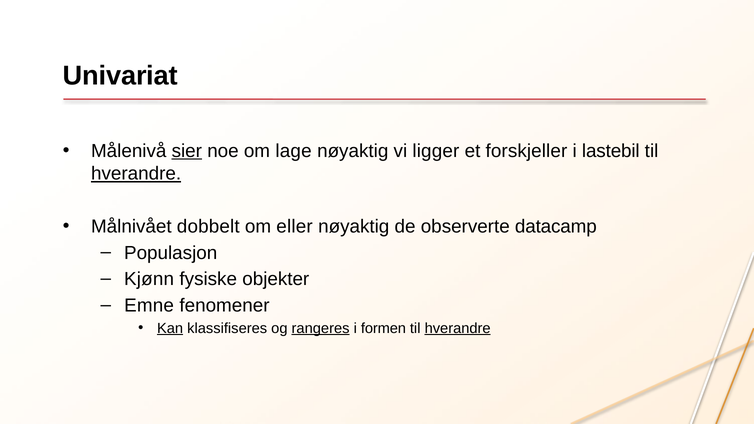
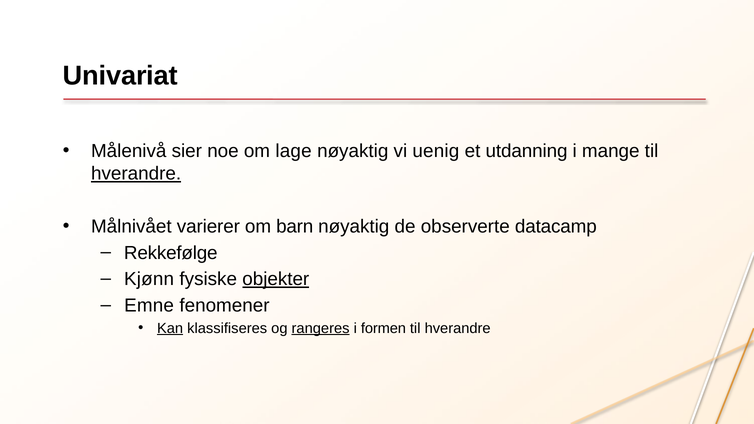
sier underline: present -> none
ligger: ligger -> uenig
forskjeller: forskjeller -> utdanning
lastebil: lastebil -> mange
dobbelt: dobbelt -> varierer
eller: eller -> barn
Populasjon: Populasjon -> Rekkefølge
objekter underline: none -> present
hverandre at (458, 328) underline: present -> none
